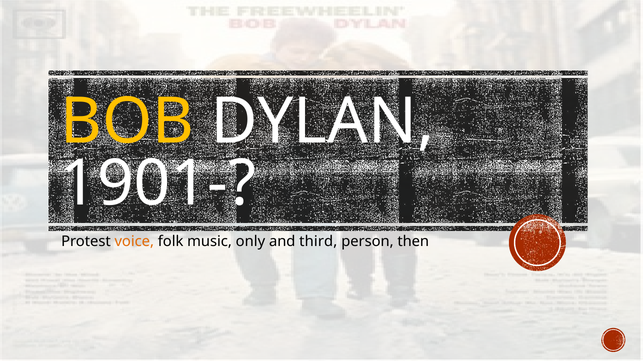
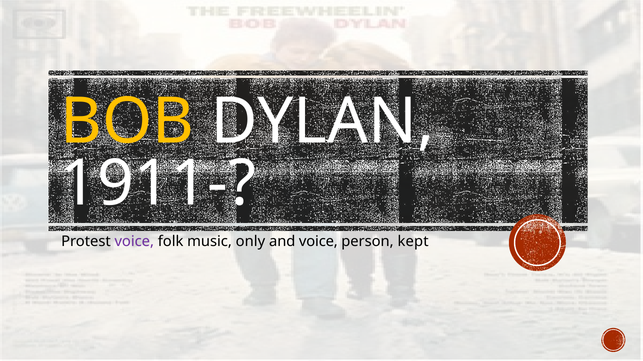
1901-: 1901- -> 1911-
voice at (134, 242) colour: orange -> purple
and third: third -> voice
then: then -> kept
